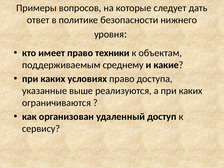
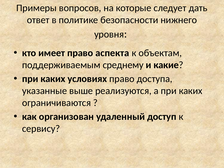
техники: техники -> аспекта
